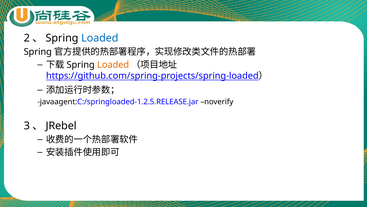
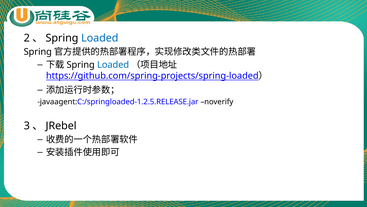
Loaded at (113, 65) colour: orange -> blue
